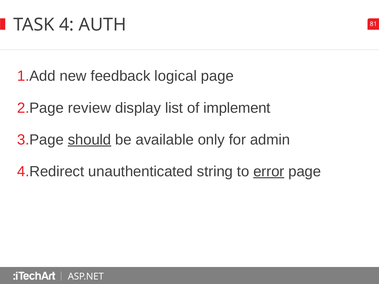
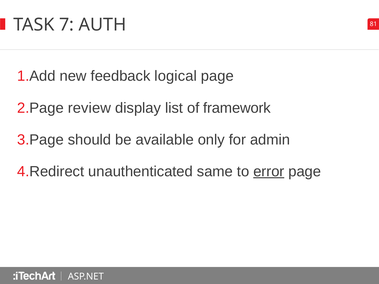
4: 4 -> 7
implement: implement -> framework
should underline: present -> none
string: string -> same
